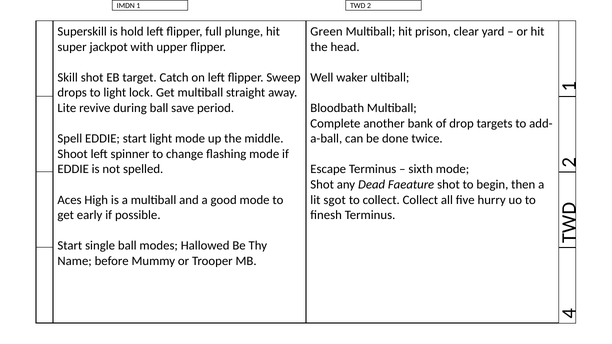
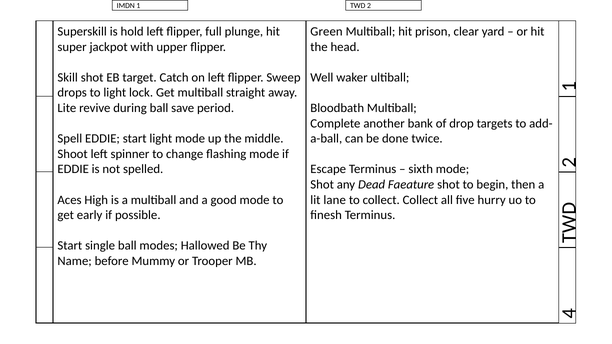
sgot: sgot -> lane
